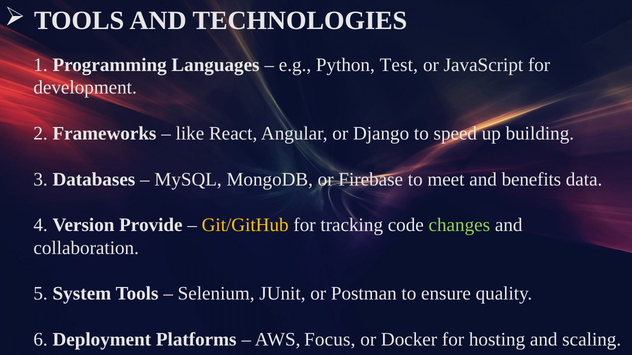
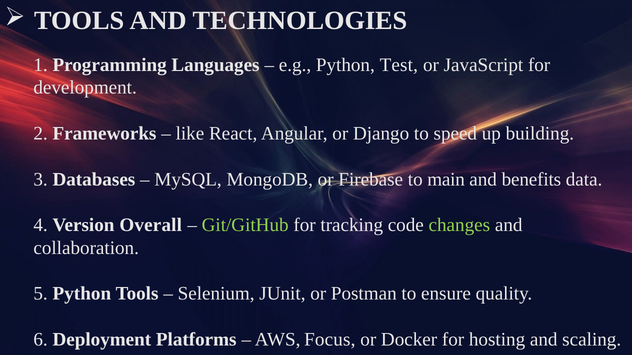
meet: meet -> main
Provide: Provide -> Overall
Git/GitHub colour: yellow -> light green
5 System: System -> Python
